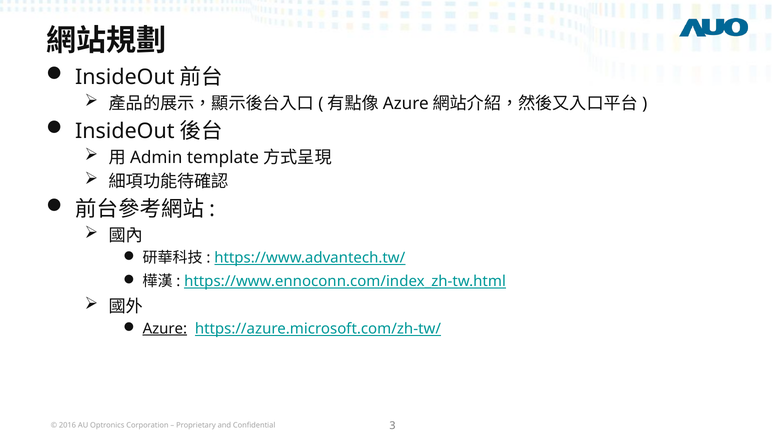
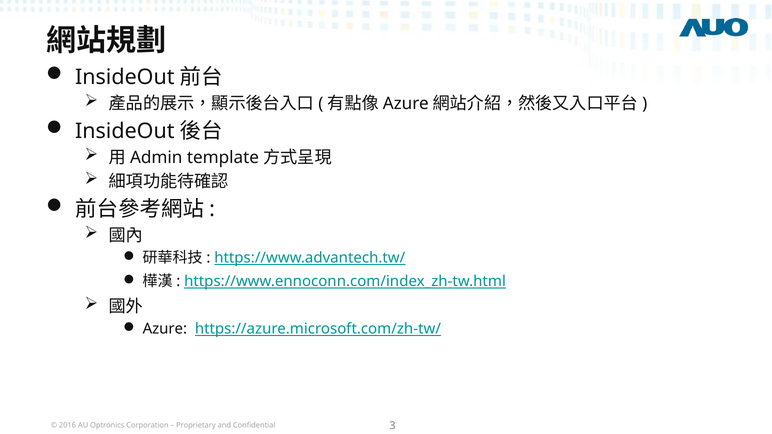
Azure underline: present -> none
